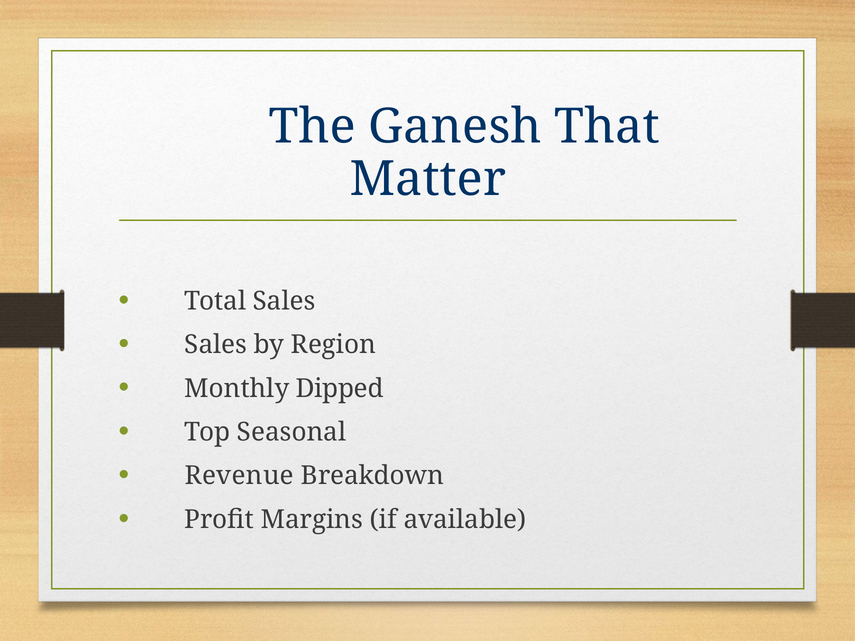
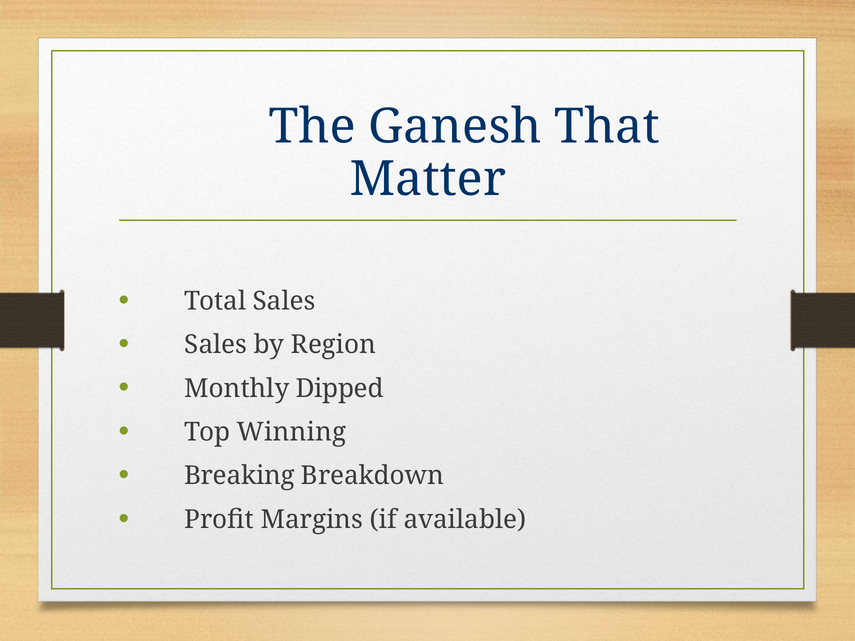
Seasonal: Seasonal -> Winning
Revenue: Revenue -> Breaking
